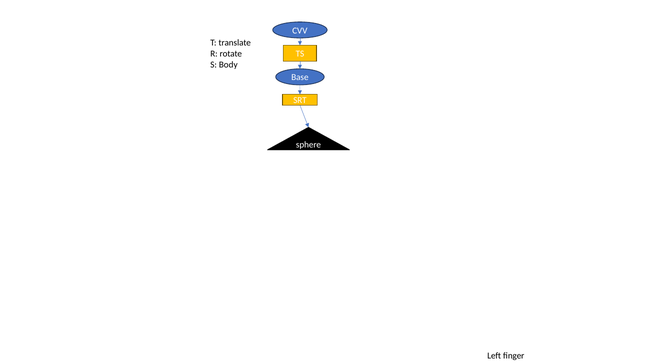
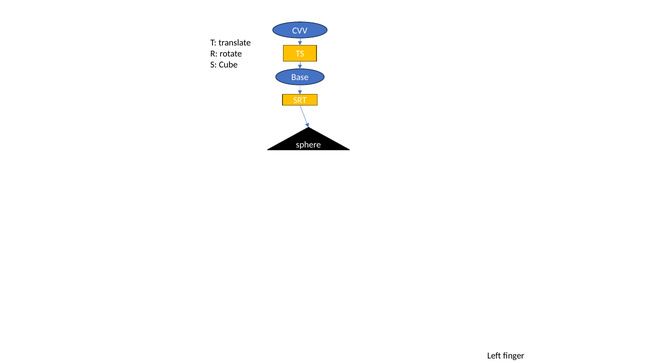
Body: Body -> Cube
